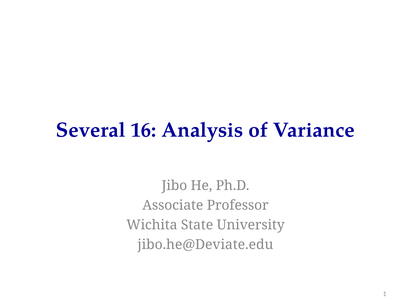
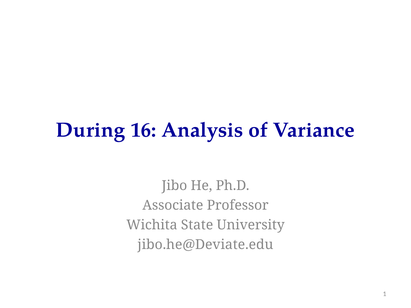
Several: Several -> During
